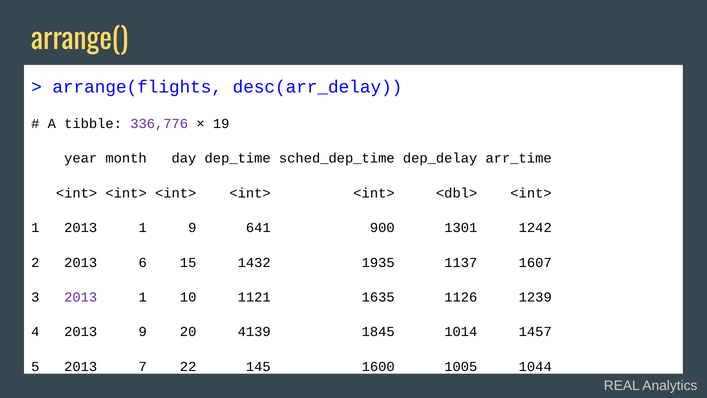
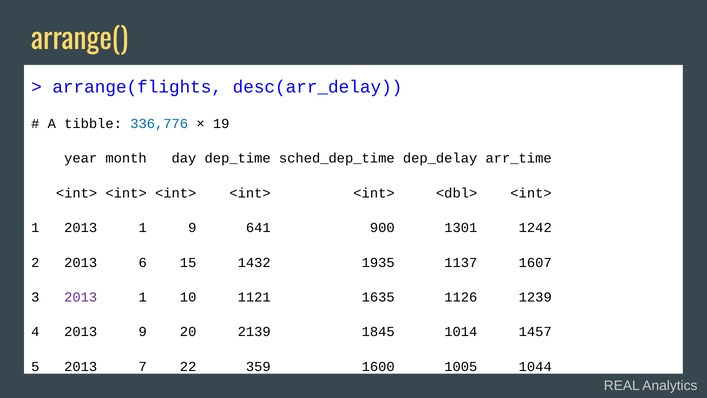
336,776 colour: purple -> blue
4139: 4139 -> 2139
145: 145 -> 359
